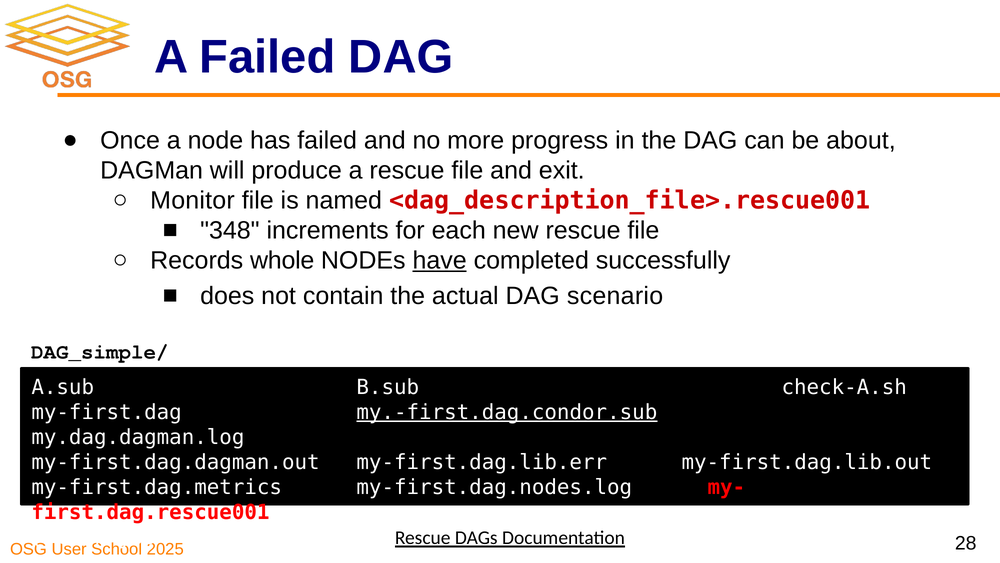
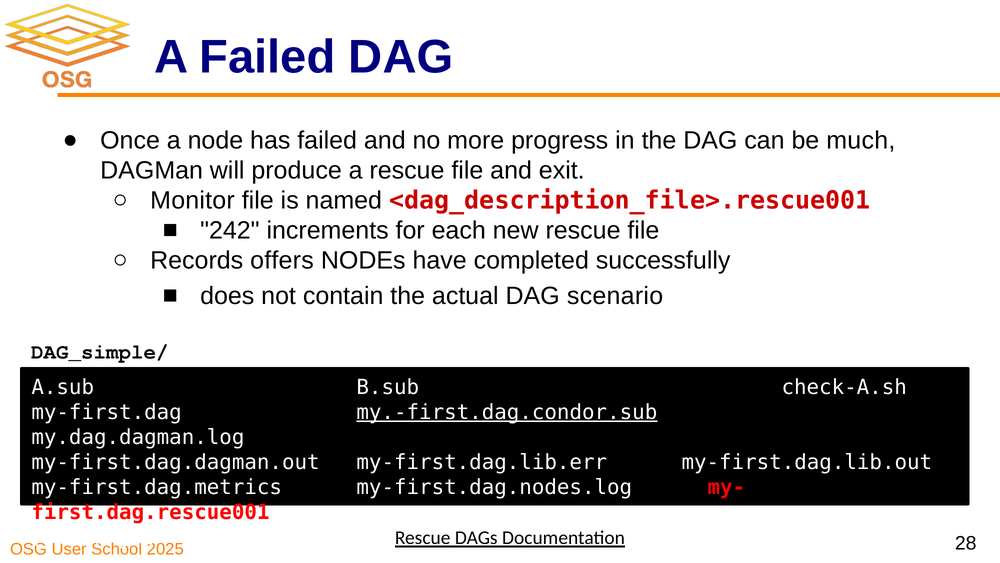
about: about -> much
348: 348 -> 242
whole: whole -> offers
have underline: present -> none
